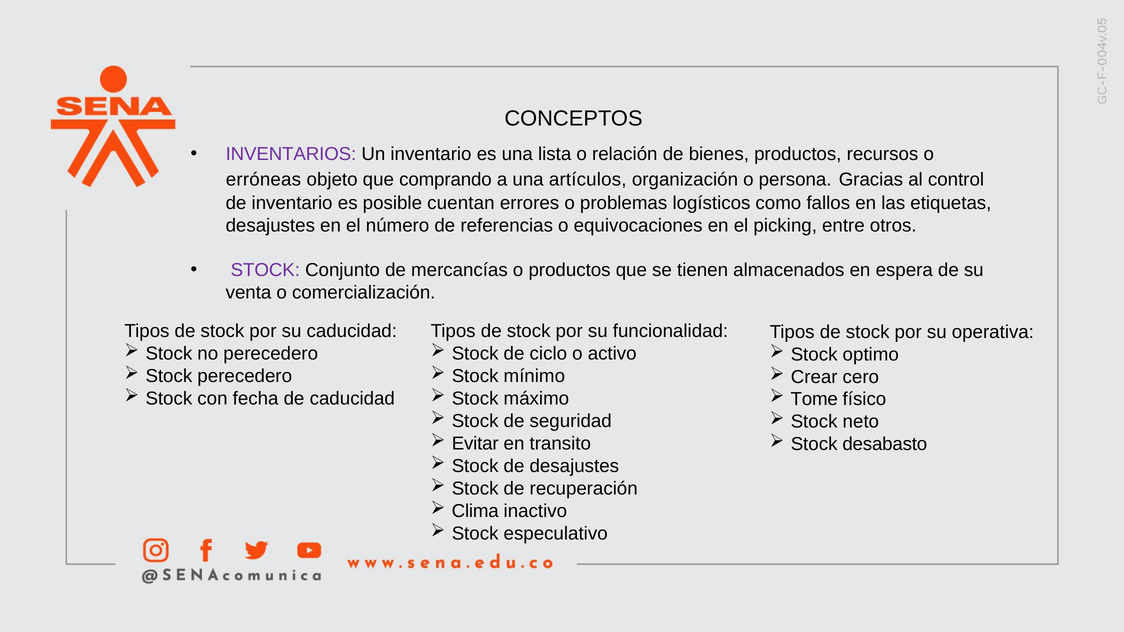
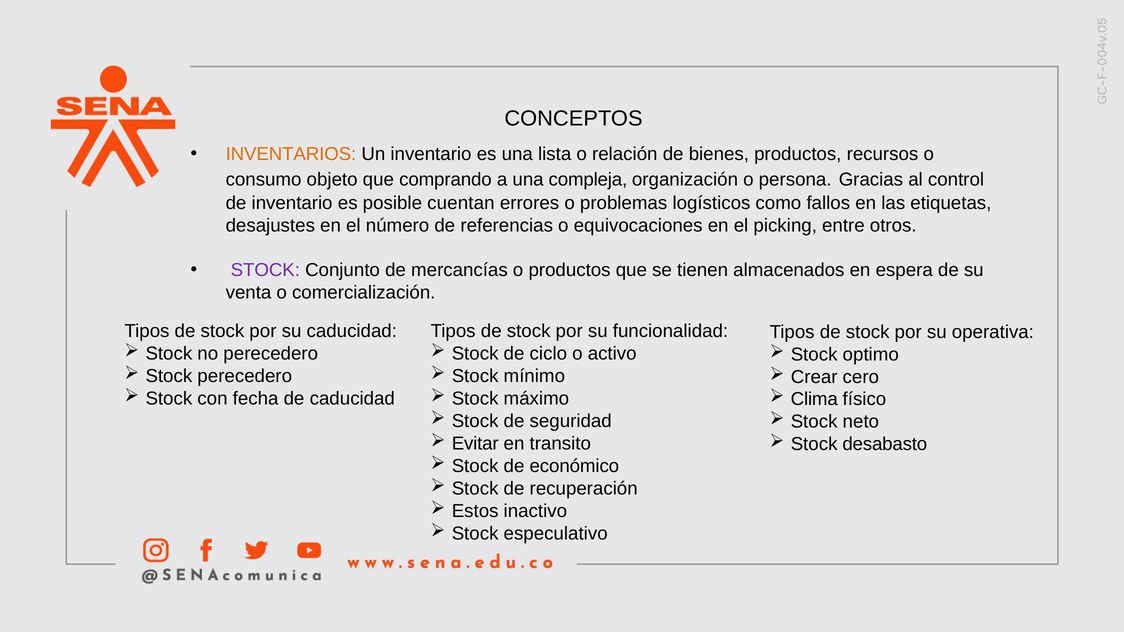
INVENTARIOS colour: purple -> orange
erróneas: erróneas -> consumo
artículos: artículos -> compleja
Tome: Tome -> Clima
de desajustes: desajustes -> económico
Clima: Clima -> Estos
